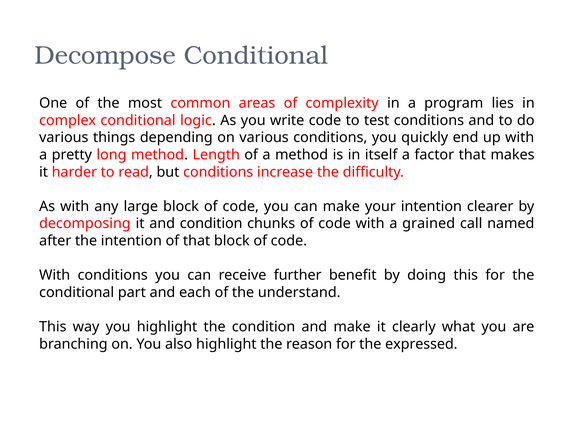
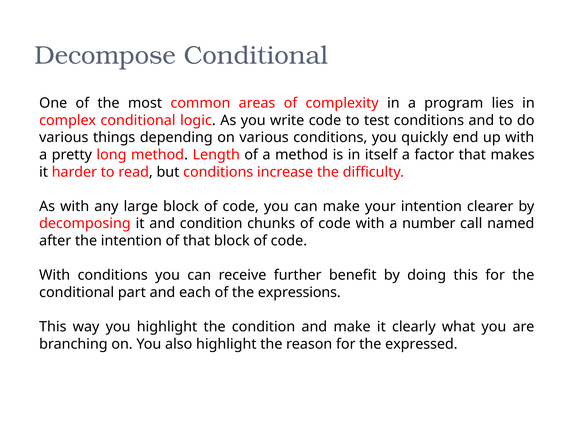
grained: grained -> number
understand: understand -> expressions
